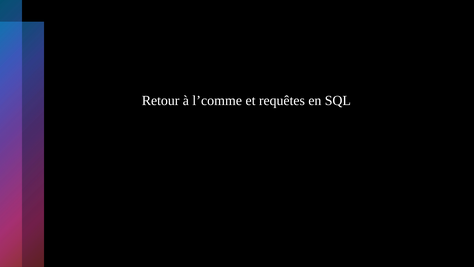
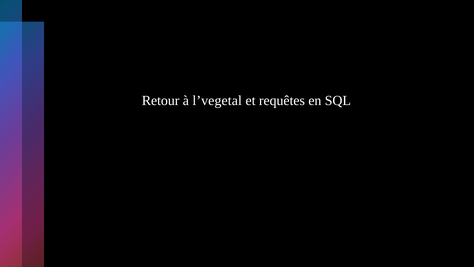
l’comme: l’comme -> l’vegetal
